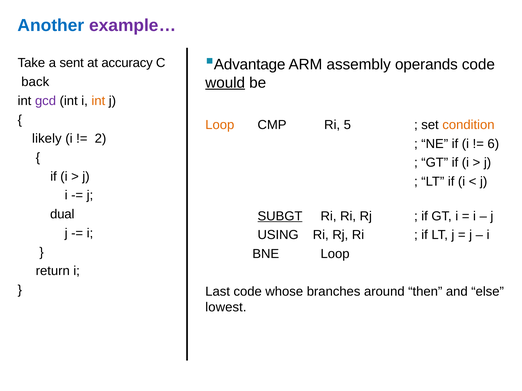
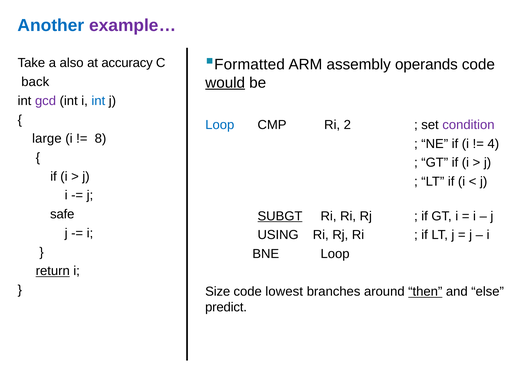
Advantage: Advantage -> Formatted
sent: sent -> also
int at (98, 101) colour: orange -> blue
Loop at (220, 125) colour: orange -> blue
5: 5 -> 2
condition colour: orange -> purple
likely: likely -> large
2: 2 -> 8
6: 6 -> 4
dual: dual -> safe
return underline: none -> present
Last: Last -> Size
whose: whose -> lowest
then underline: none -> present
lowest: lowest -> predict
